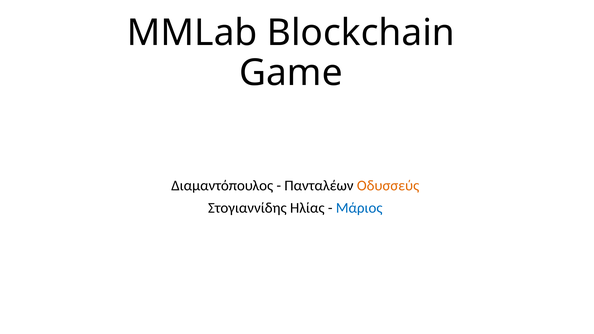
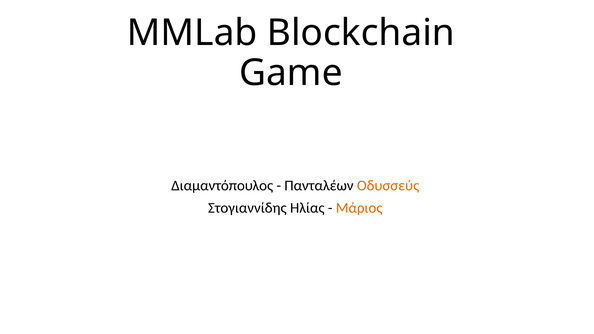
Μάριος colour: blue -> orange
